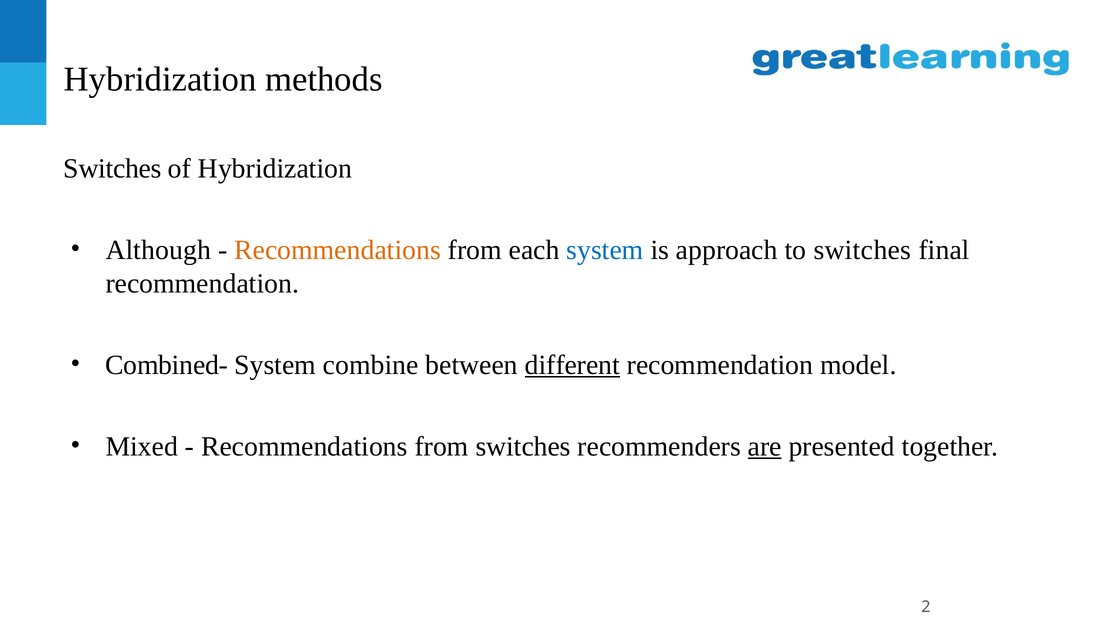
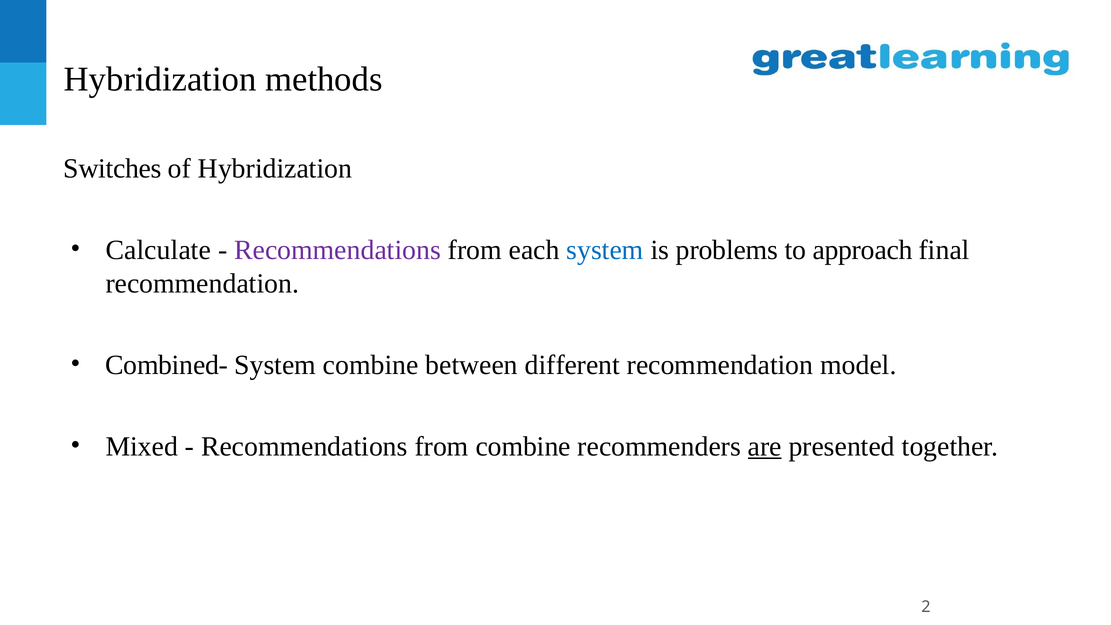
Although: Although -> Calculate
Recommendations at (338, 250) colour: orange -> purple
approach: approach -> problems
to switches: switches -> approach
different underline: present -> none
from switches: switches -> combine
